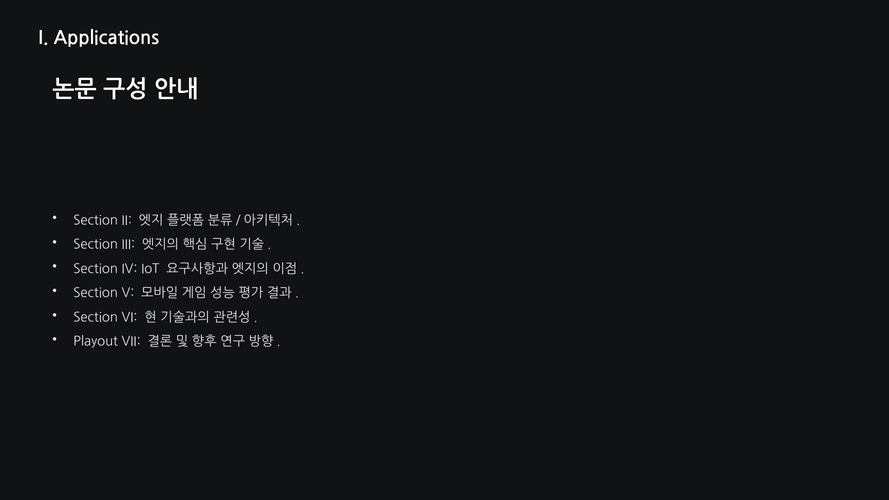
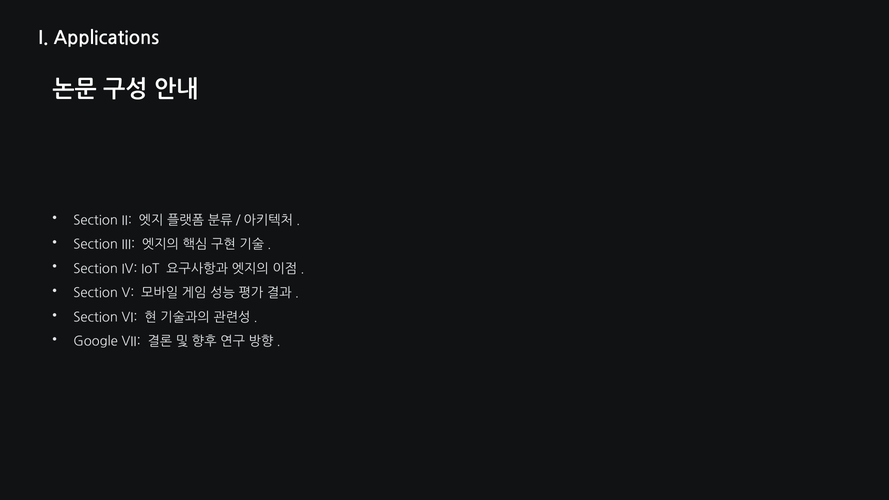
Playout: Playout -> Google
